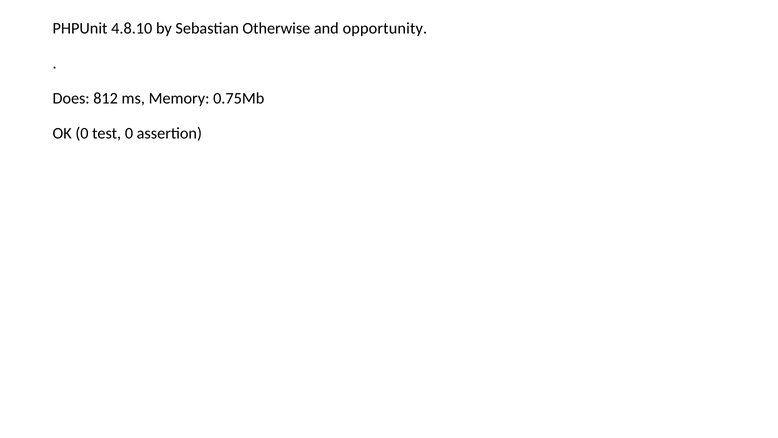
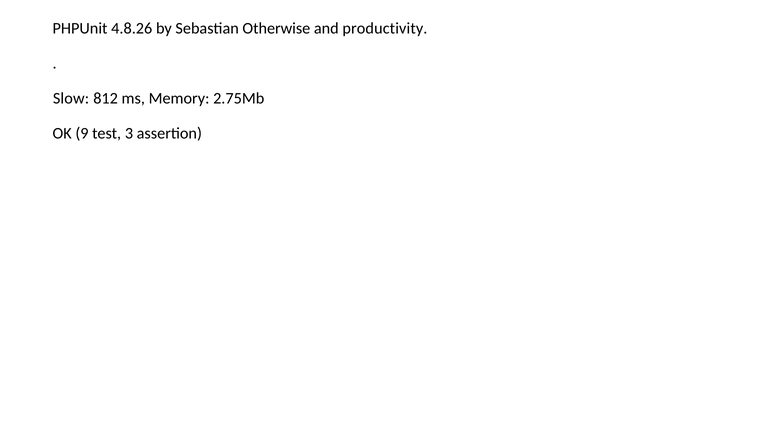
4.8.10: 4.8.10 -> 4.8.26
opportunity: opportunity -> productivity
Does: Does -> Slow
0.75Mb: 0.75Mb -> 2.75Mb
OK 0: 0 -> 9
test 0: 0 -> 3
